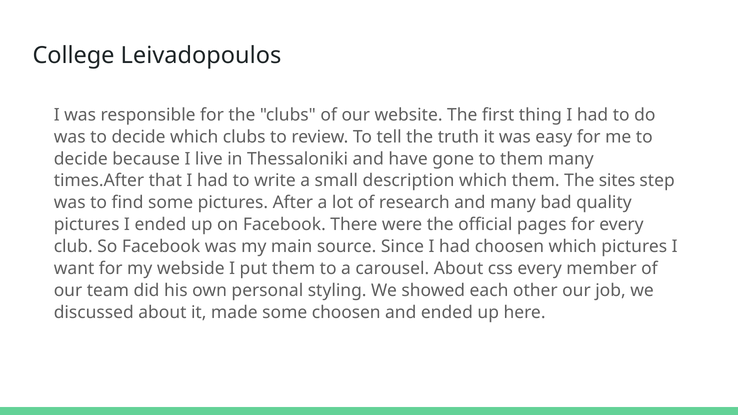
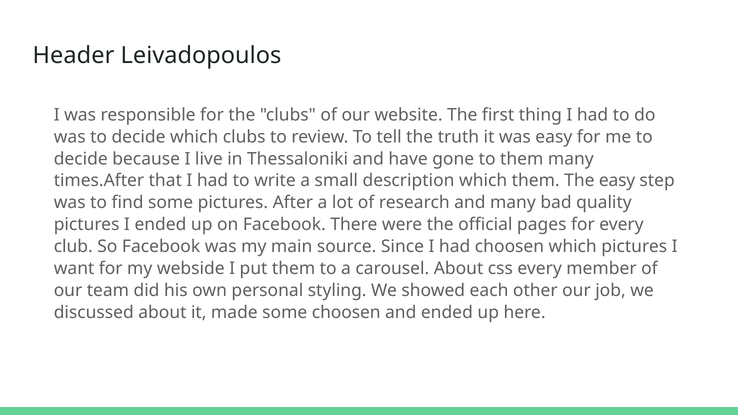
College: College -> Header
The sites: sites -> easy
